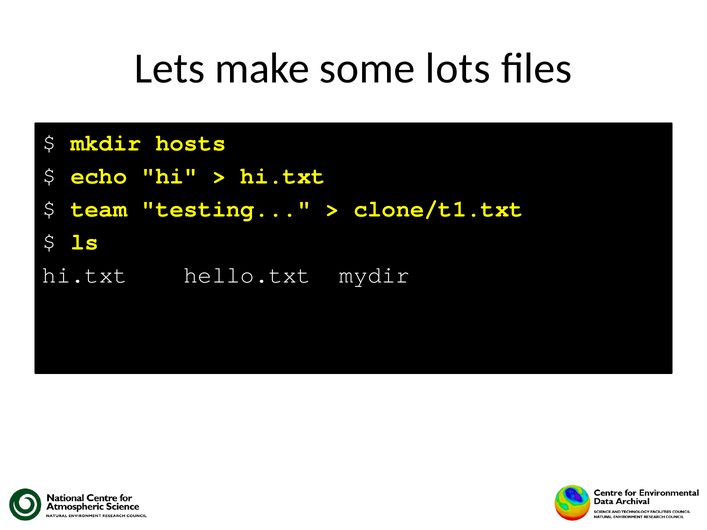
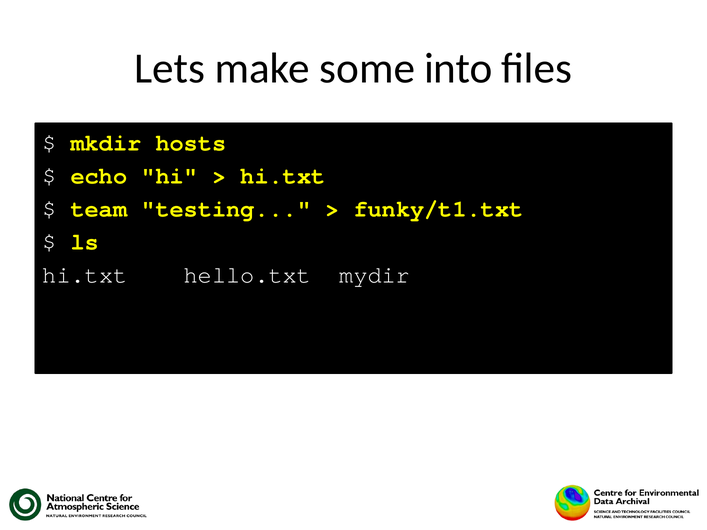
lots: lots -> into
clone/t1.txt: clone/t1.txt -> funky/t1.txt
